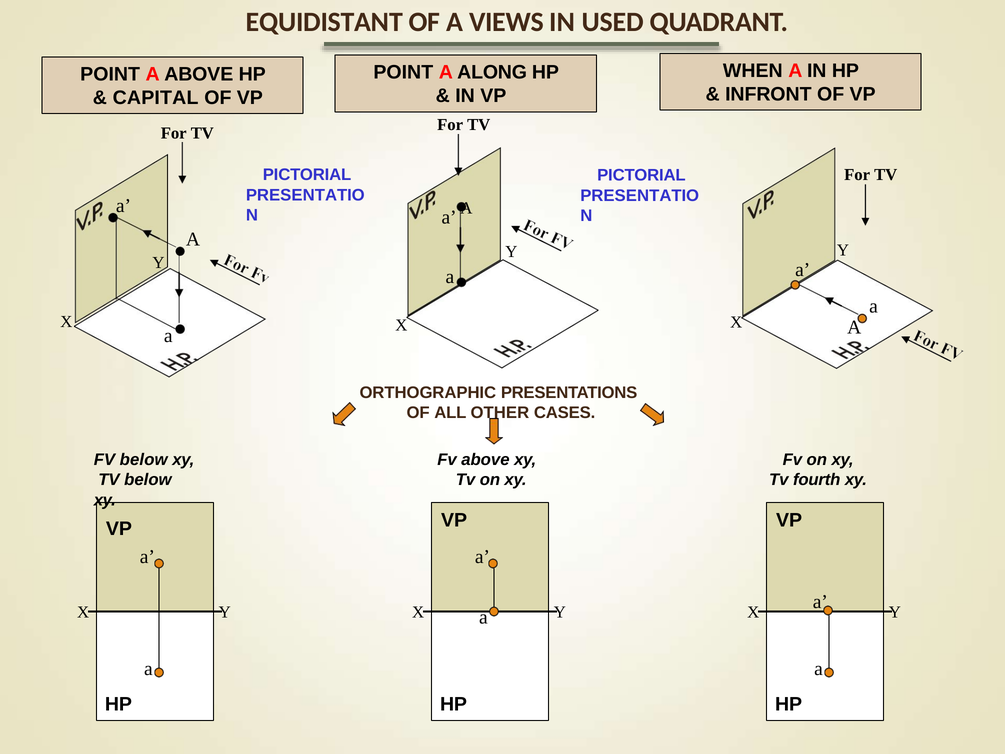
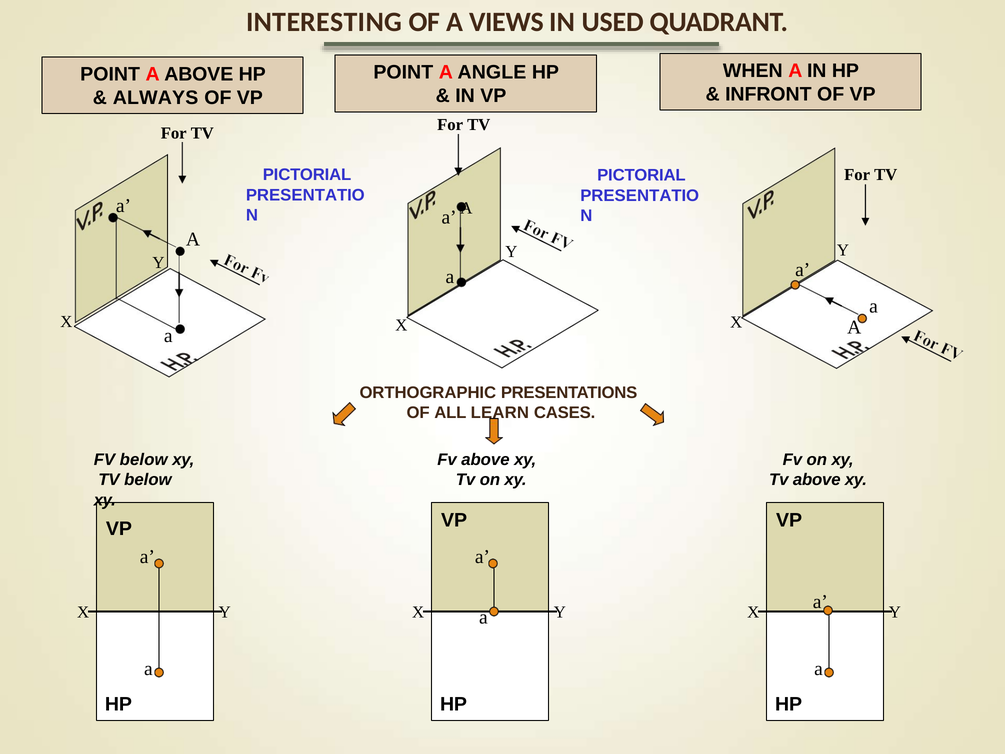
EQUIDISTANT: EQUIDISTANT -> INTERESTING
ALONG: ALONG -> ANGLE
CAPITAL: CAPITAL -> ALWAYS
OTHER: OTHER -> LEARN
Tv fourth: fourth -> above
